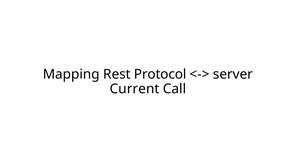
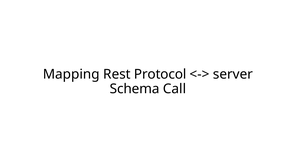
Current: Current -> Schema
